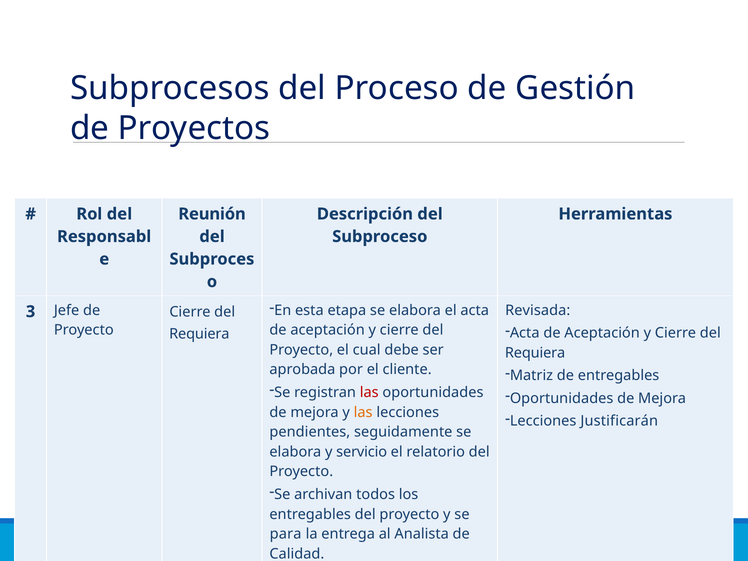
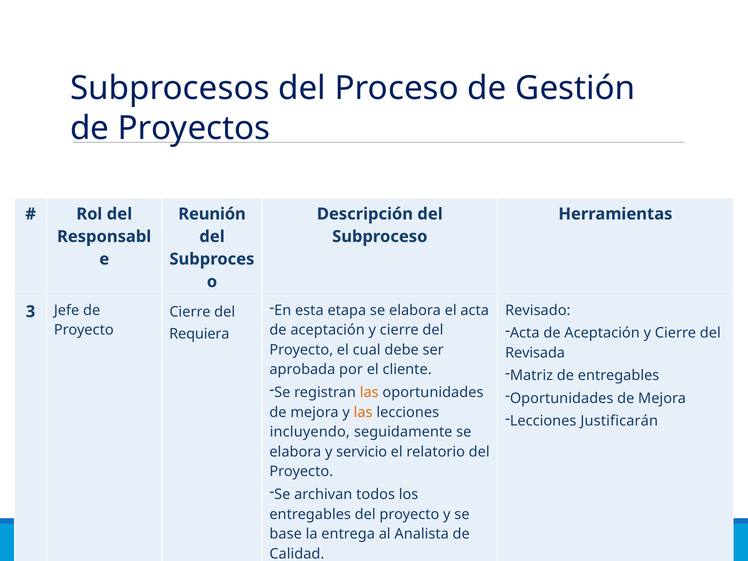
Revisada: Revisada -> Revisado
Requiera at (535, 353): Requiera -> Revisada
las at (369, 392) colour: red -> orange
pendientes: pendientes -> incluyendo
para: para -> base
